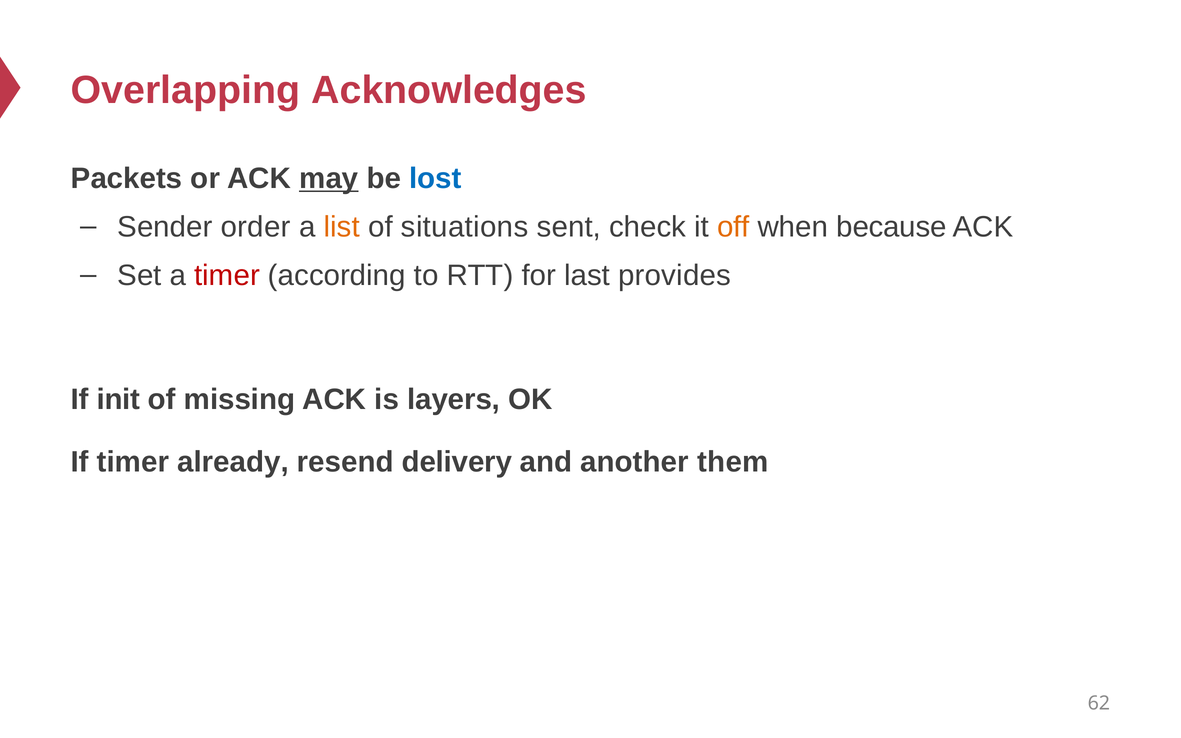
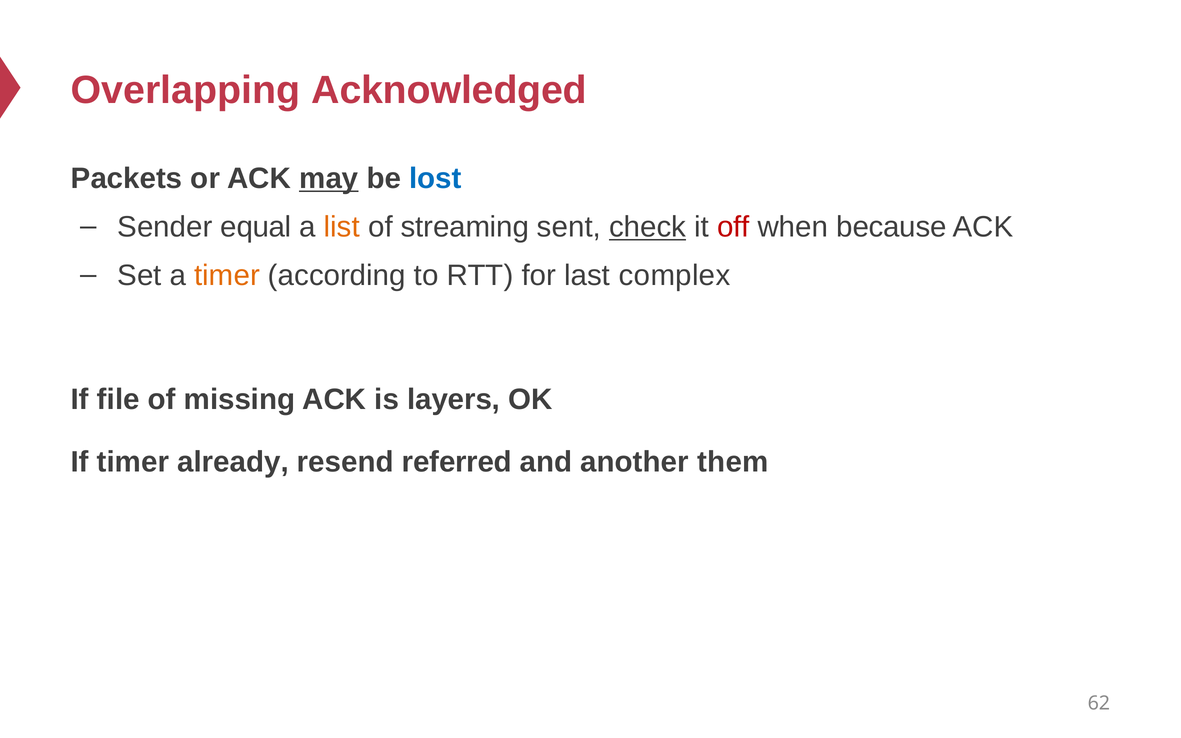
Acknowledges: Acknowledges -> Acknowledged
order: order -> equal
situations: situations -> streaming
check underline: none -> present
off colour: orange -> red
timer at (227, 275) colour: red -> orange
provides: provides -> complex
init: init -> file
delivery: delivery -> referred
